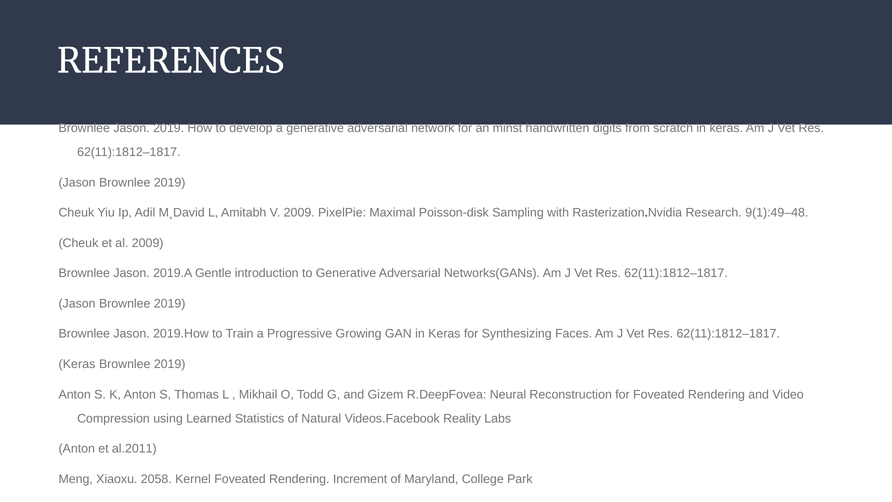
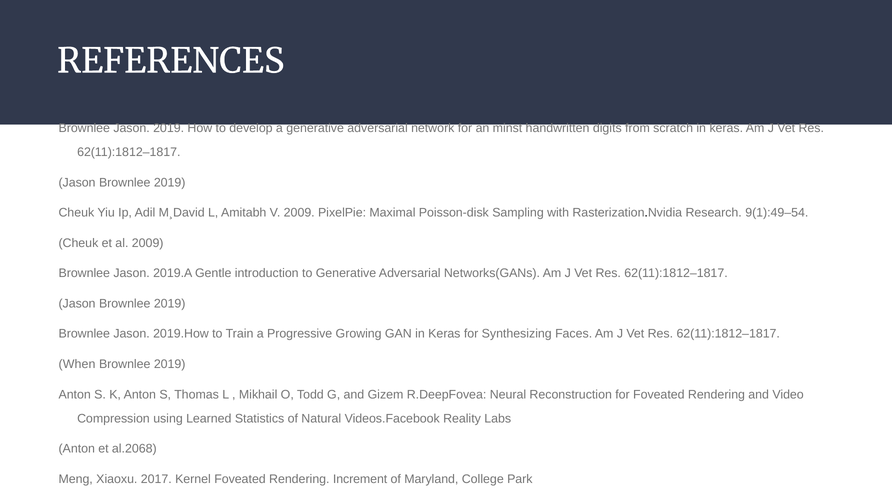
9(1):49–48: 9(1):49–48 -> 9(1):49–54
Keras at (77, 364): Keras -> When
al.2011: al.2011 -> al.2068
2058: 2058 -> 2017
